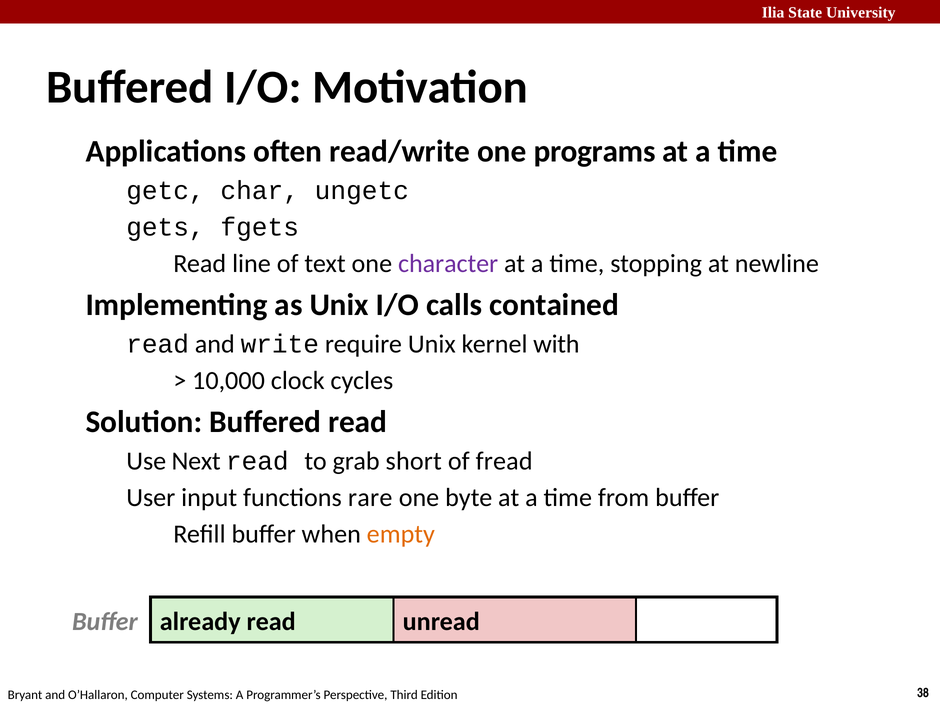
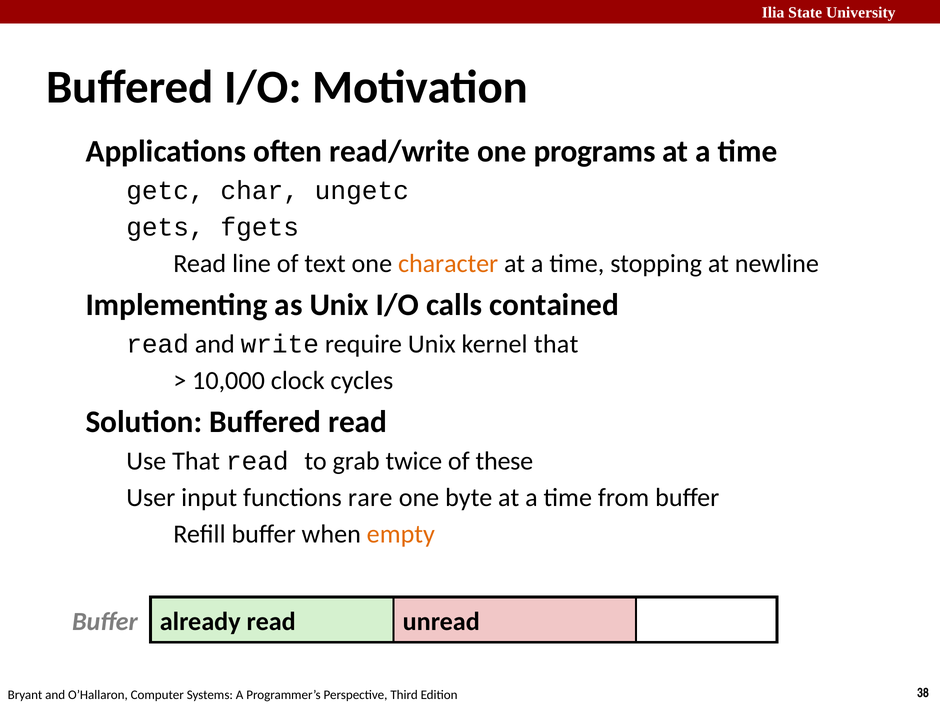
character colour: purple -> orange
kernel with: with -> that
Next at (196, 461): Next -> That
short: short -> twice
fread: fread -> these
